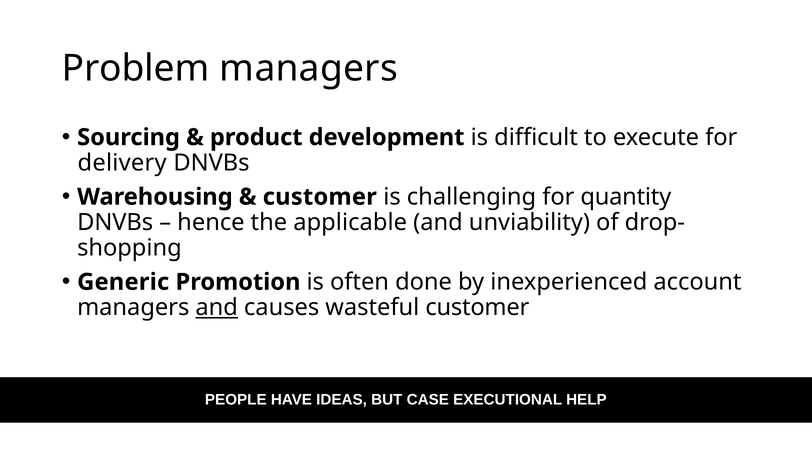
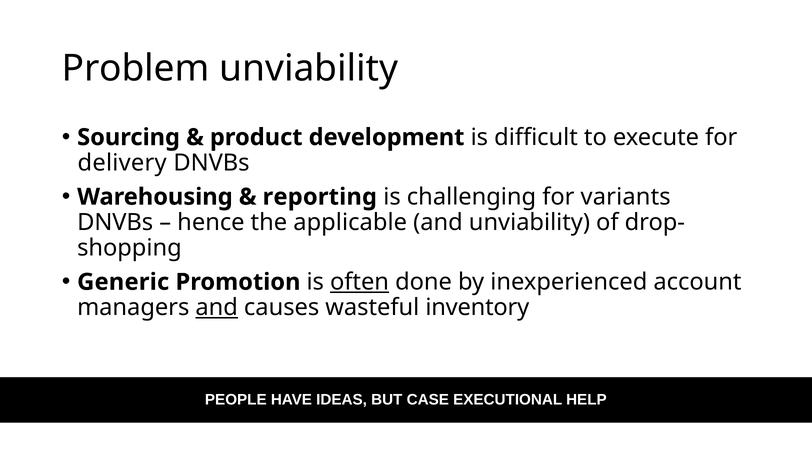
Problem managers: managers -> unviability
customer at (320, 197): customer -> reporting
quantity: quantity -> variants
often underline: none -> present
wasteful customer: customer -> inventory
